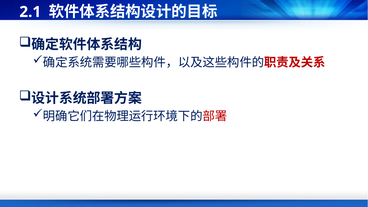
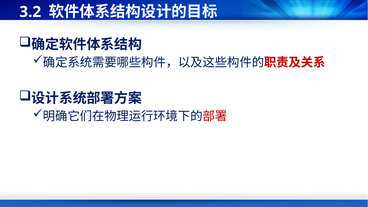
2.1: 2.1 -> 3.2
